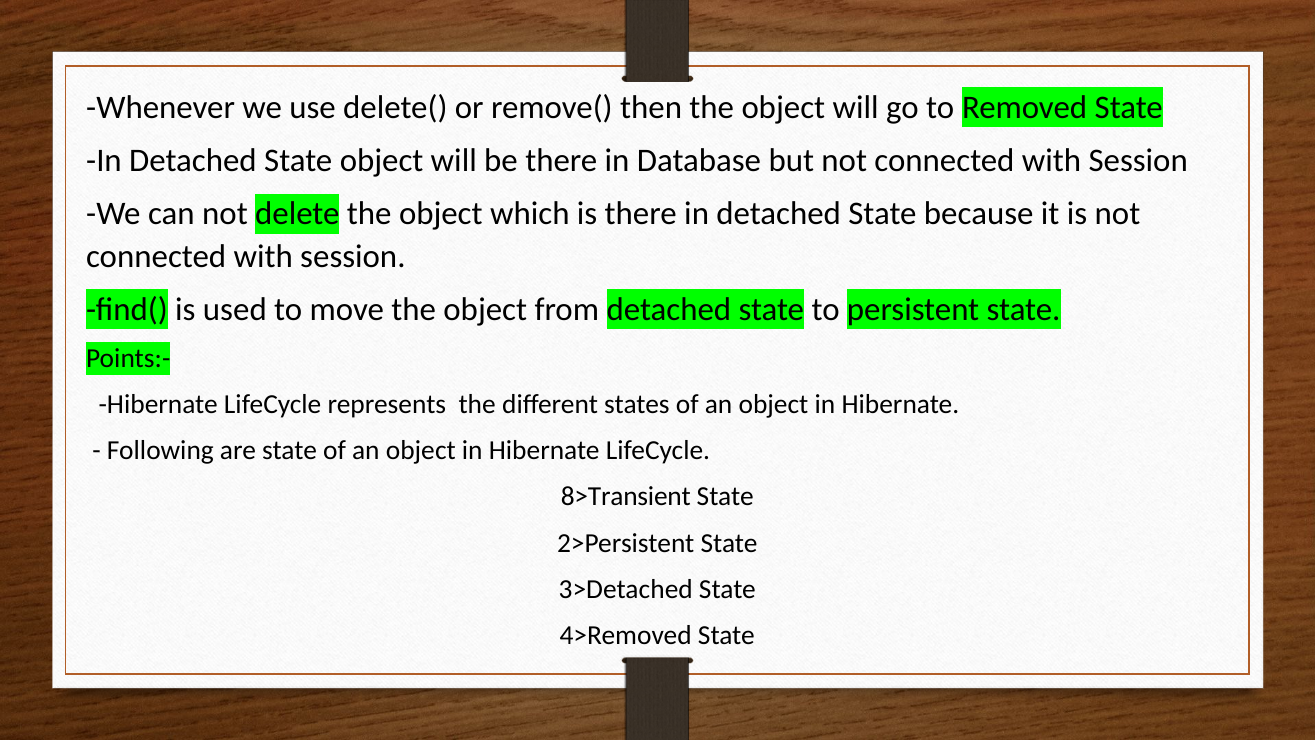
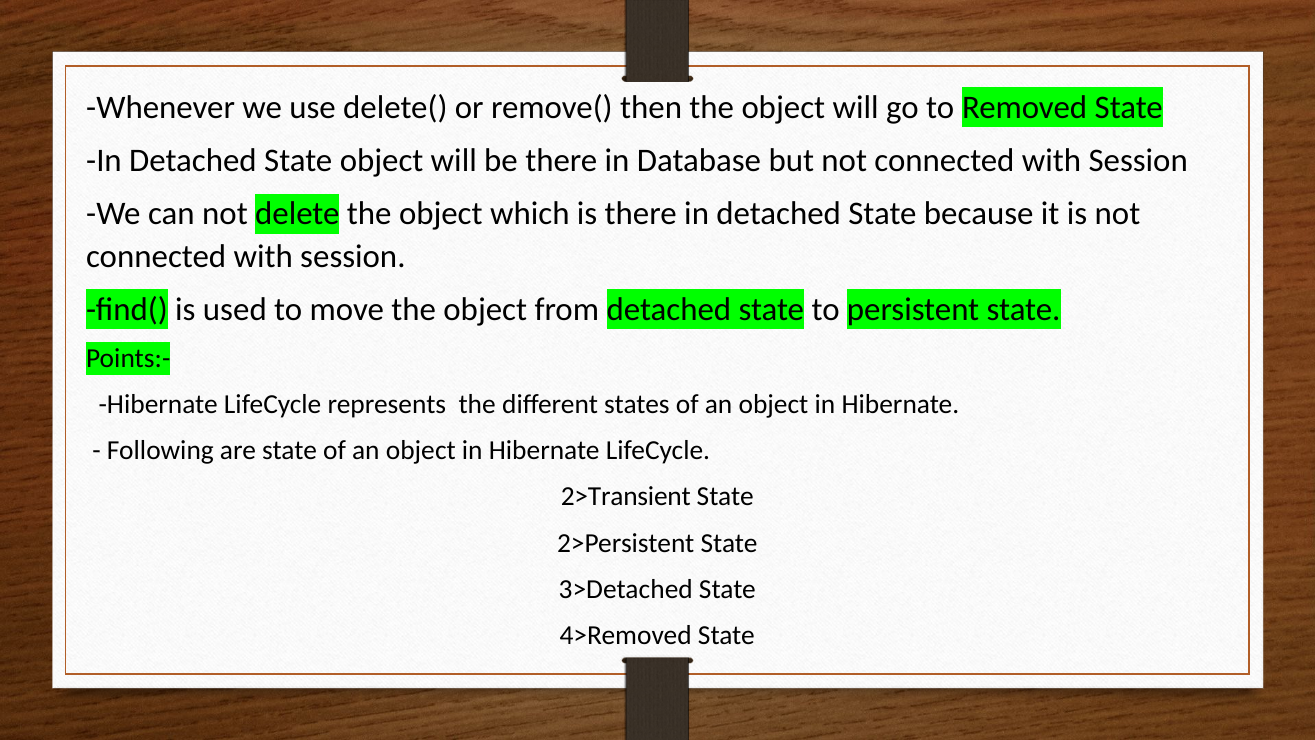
8>Transient: 8>Transient -> 2>Transient
